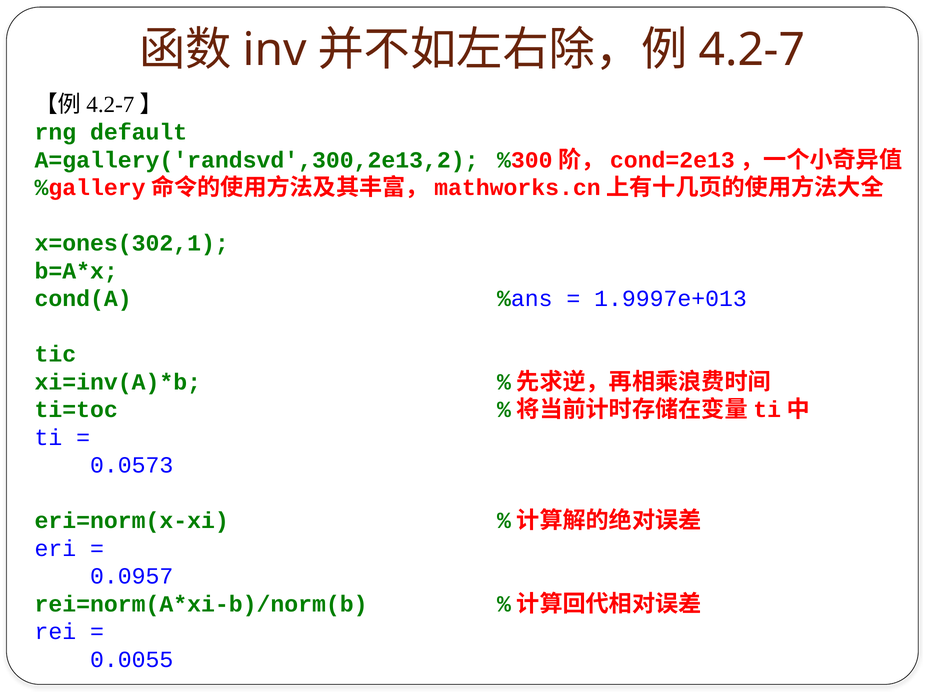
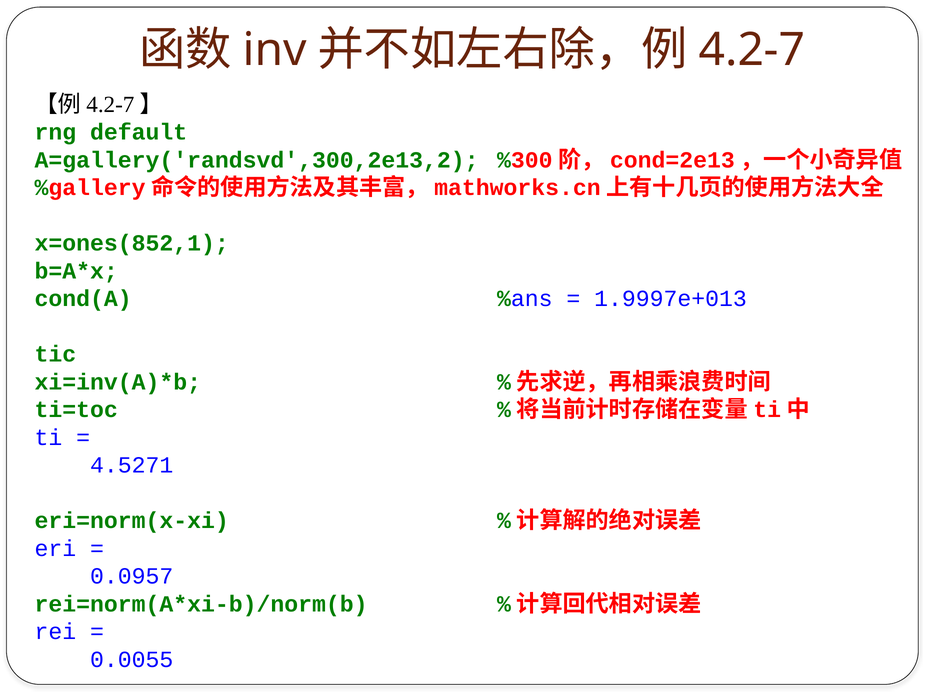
x=ones(302,1: x=ones(302,1 -> x=ones(852,1
0.0573: 0.0573 -> 4.5271
